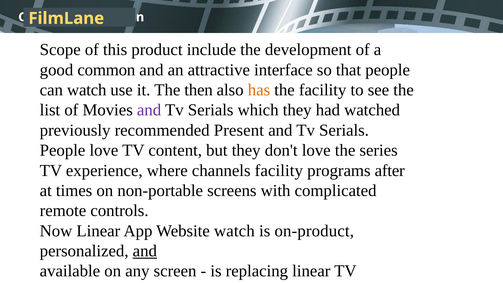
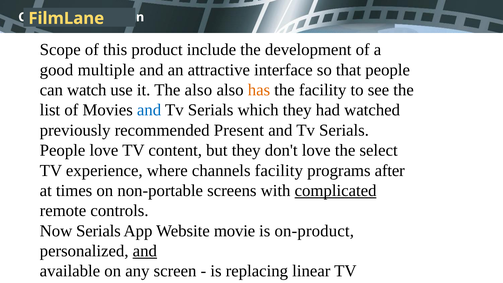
common: common -> multiple
The then: then -> also
and at (149, 110) colour: purple -> blue
series: series -> select
complicated underline: none -> present
Now Linear: Linear -> Serials
Website watch: watch -> movie
